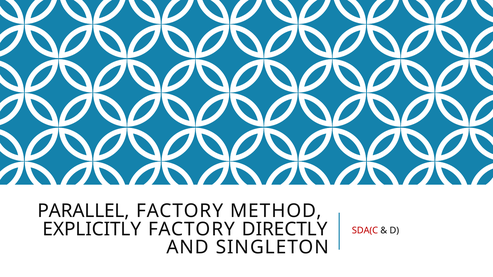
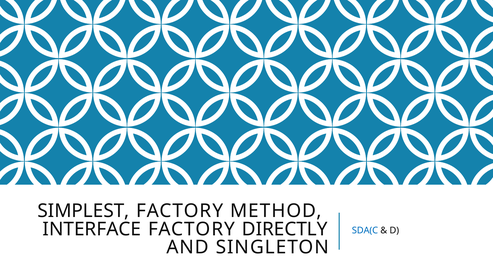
PARALLEL: PARALLEL -> SIMPLEST
EXPLICITLY: EXPLICITLY -> INTERFACE
SDA(C colour: red -> blue
